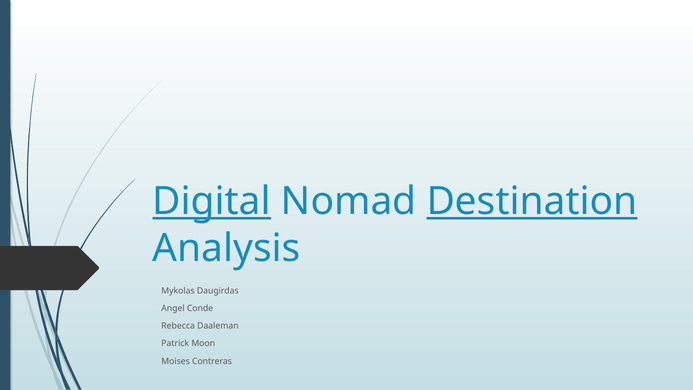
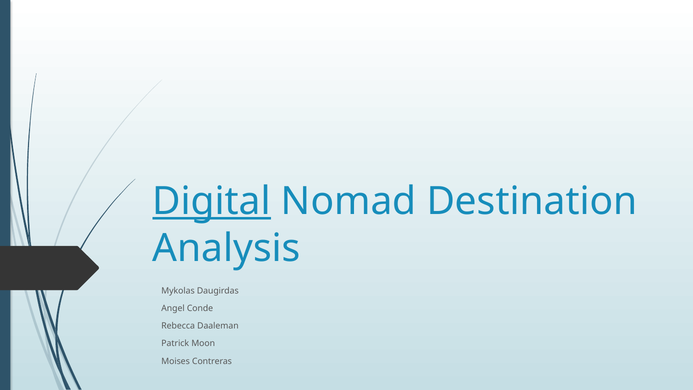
Destination underline: present -> none
